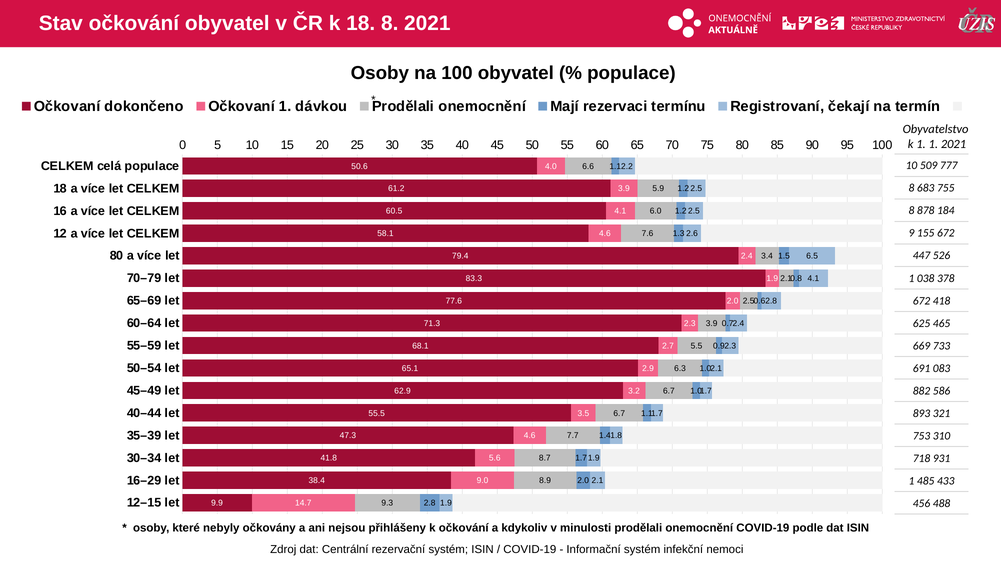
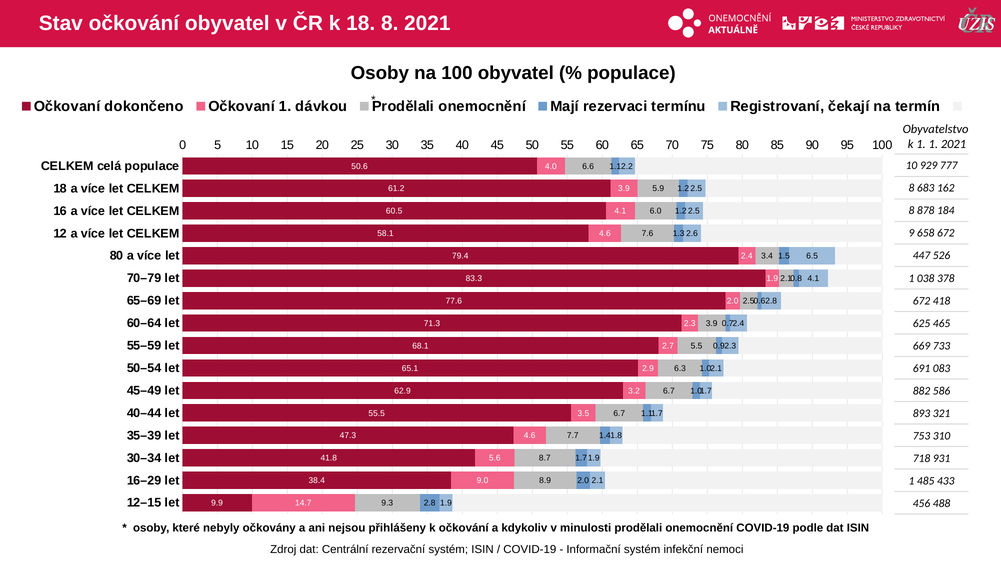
509: 509 -> 929
755: 755 -> 162
155: 155 -> 658
